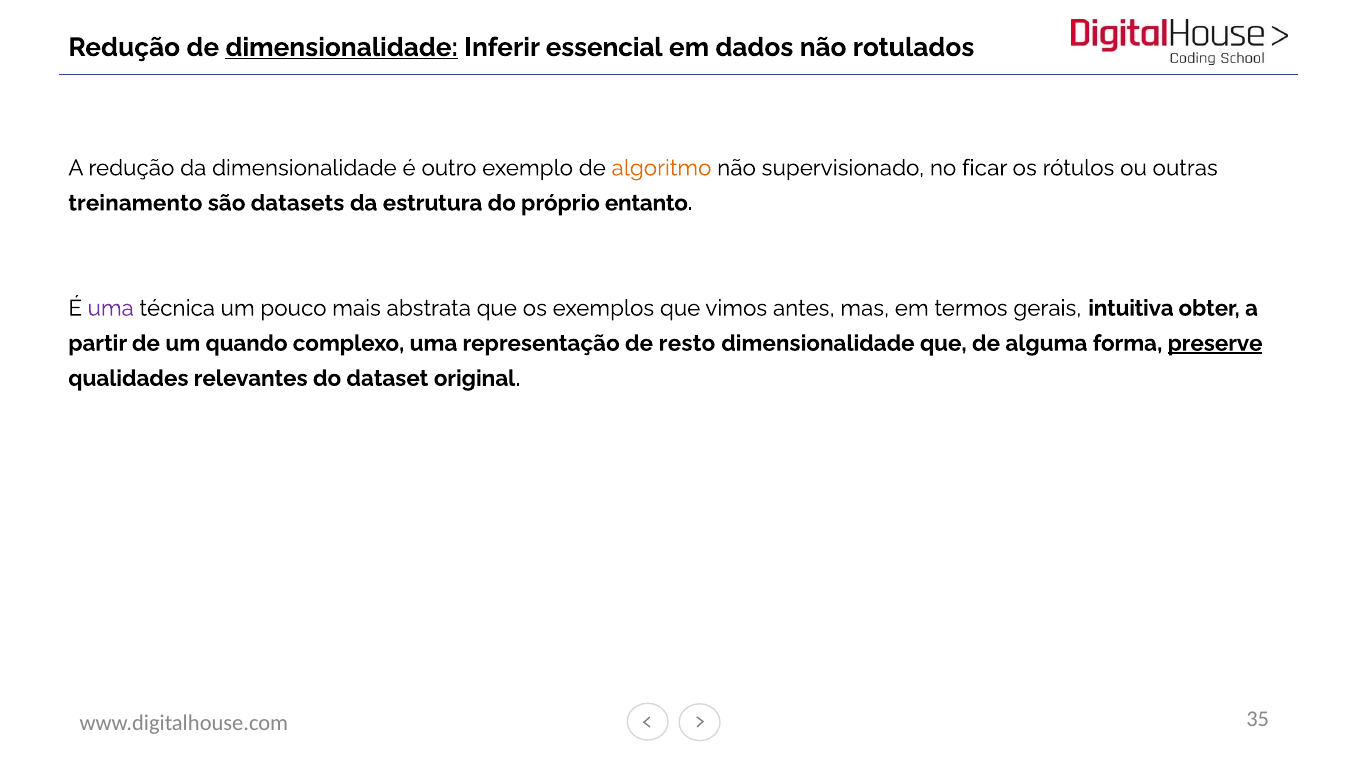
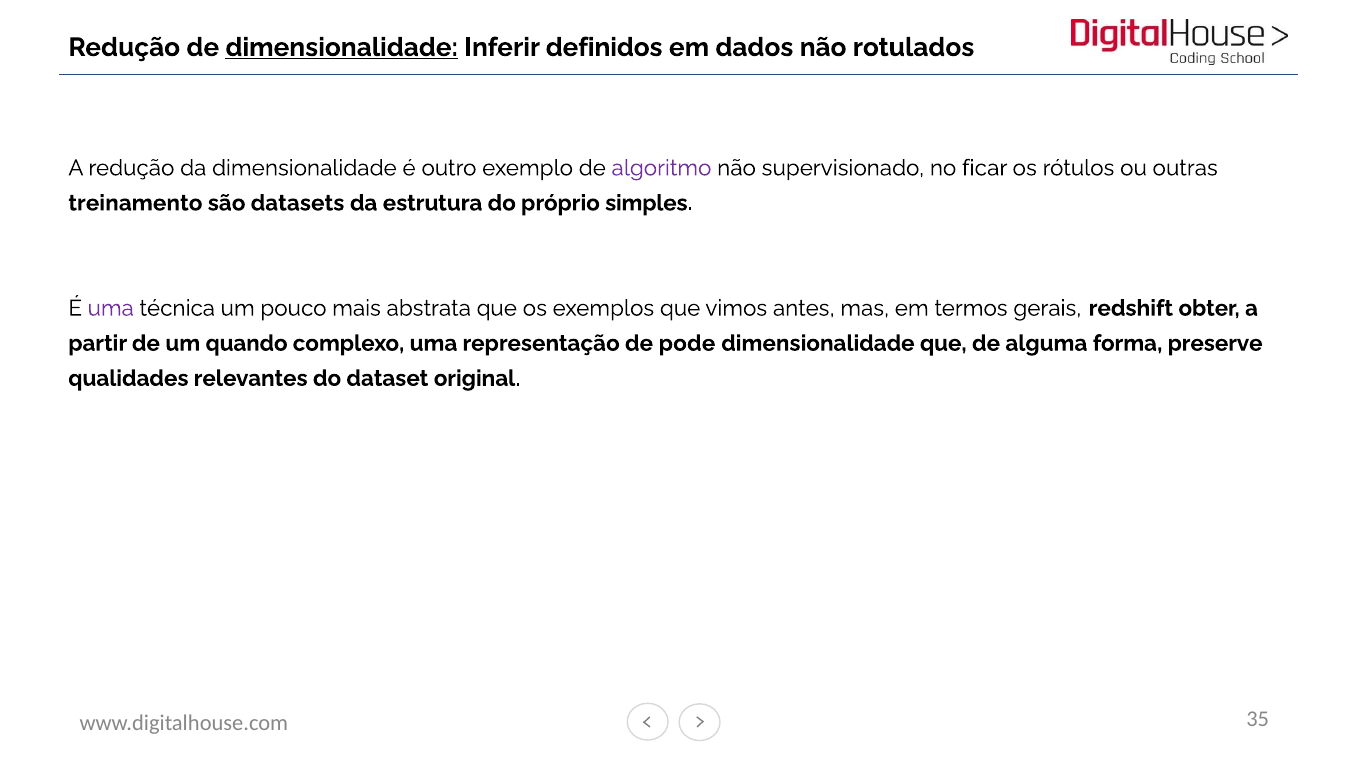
essencial: essencial -> definidos
algoritmo colour: orange -> purple
entanto: entanto -> simples
intuitiva: intuitiva -> redshift
resto: resto -> pode
preserve underline: present -> none
